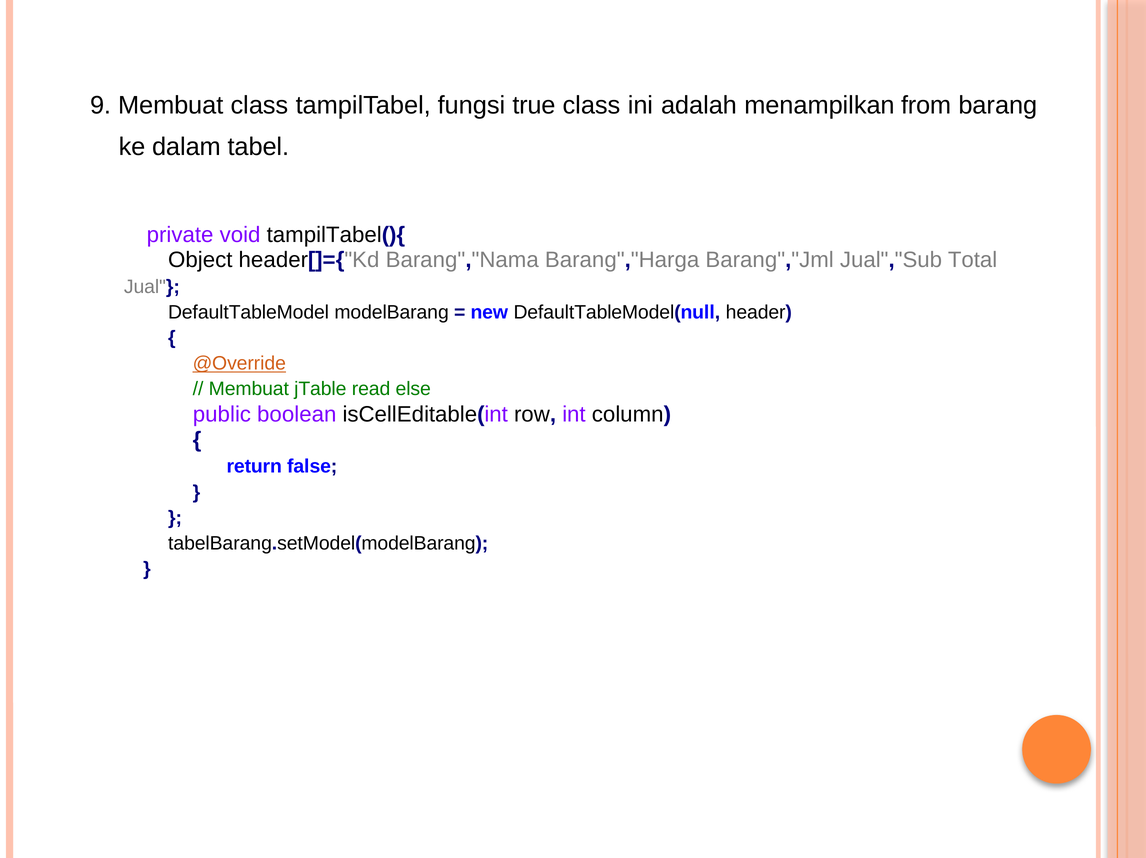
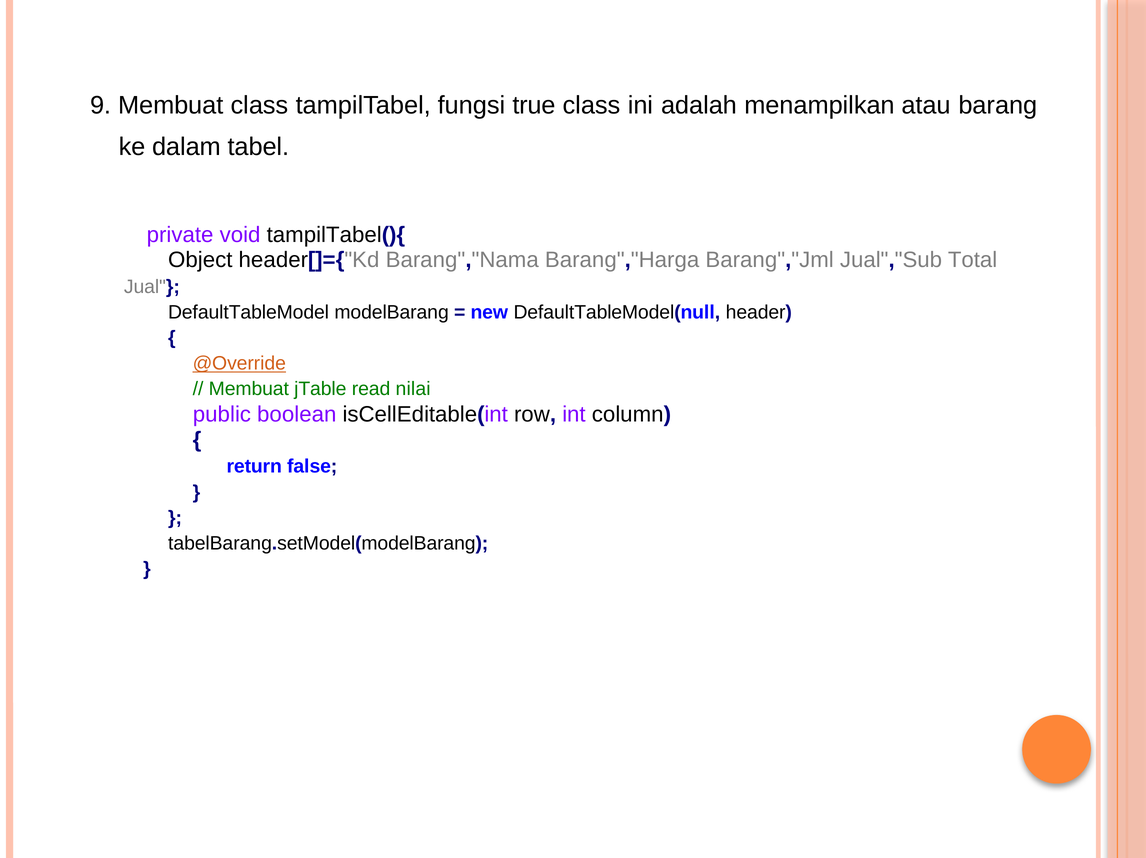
from: from -> atau
else: else -> nilai
